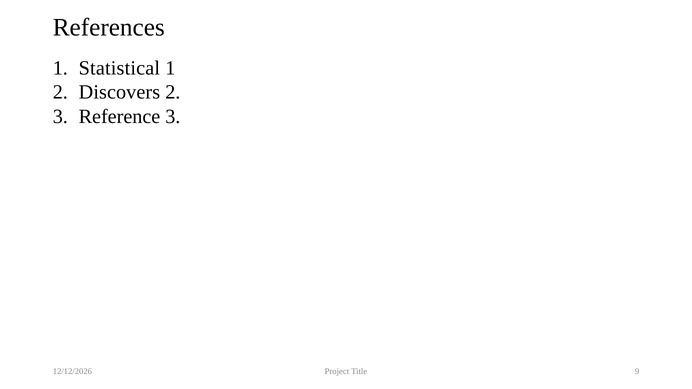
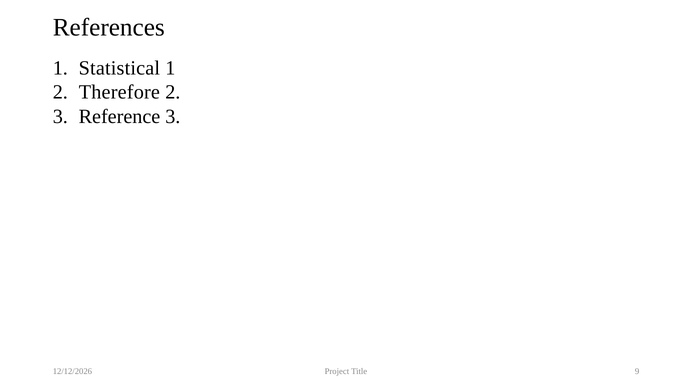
Discovers: Discovers -> Therefore
